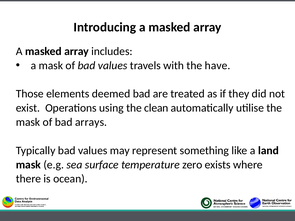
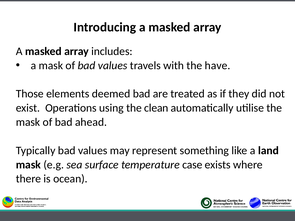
arrays: arrays -> ahead
zero: zero -> case
